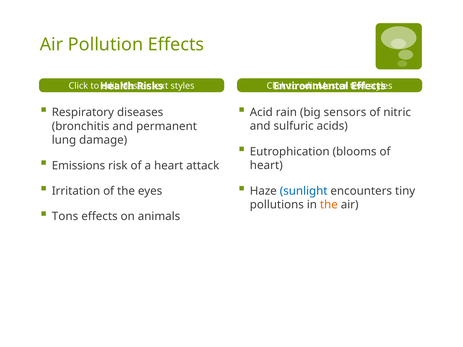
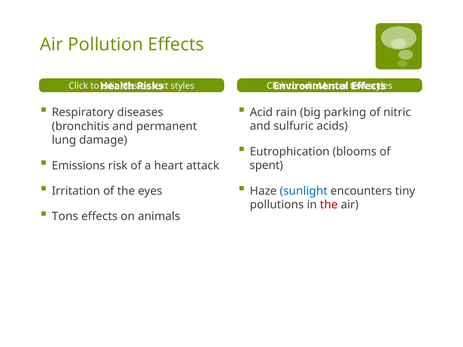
sensors: sensors -> parking
heart at (266, 166): heart -> spent
the at (329, 205) colour: orange -> red
